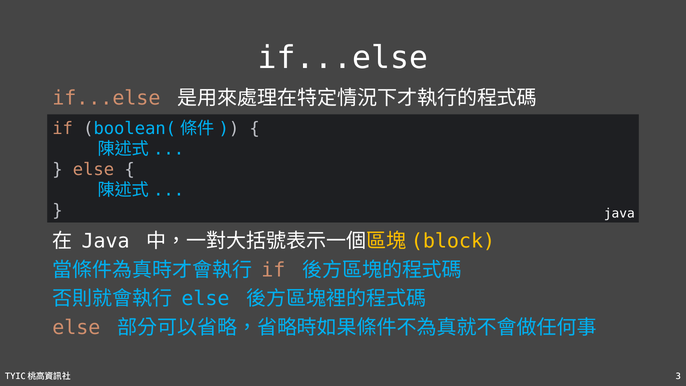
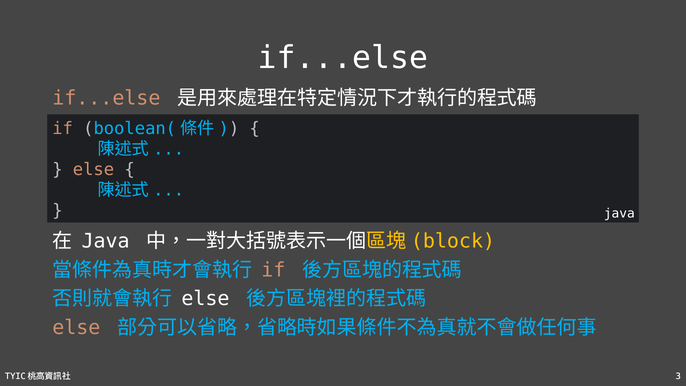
else at (205, 299) colour: light blue -> white
